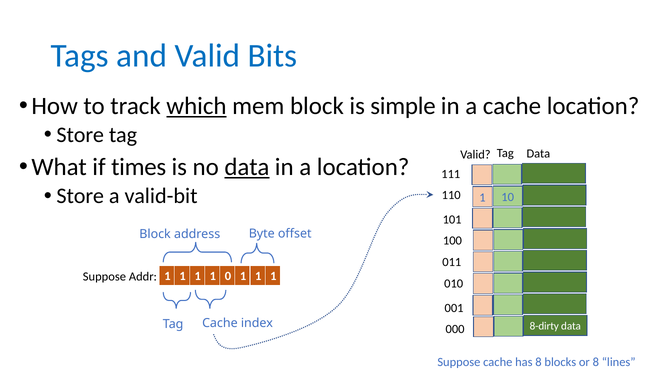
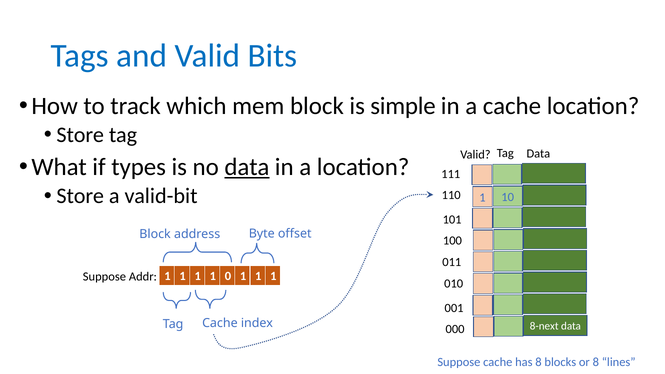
which underline: present -> none
times: times -> types
8-dirty: 8-dirty -> 8-next
